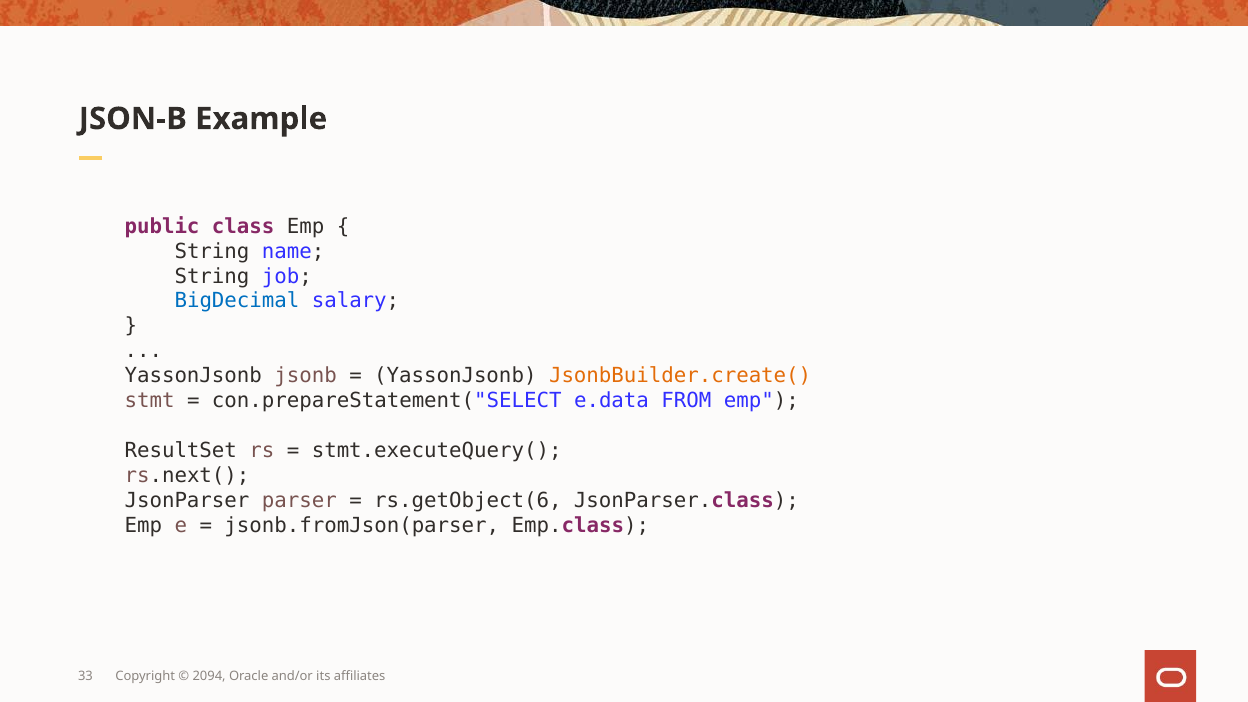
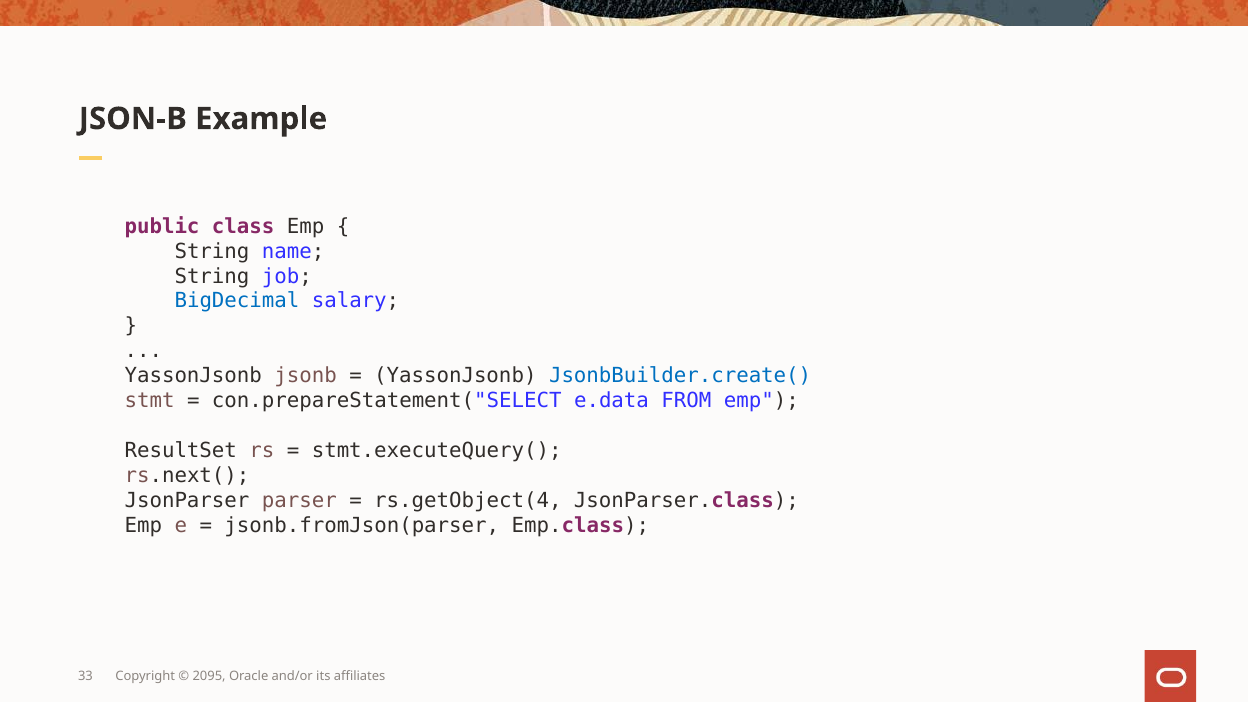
JsonbBuilder.create( colour: orange -> blue
rs.getObject(6: rs.getObject(6 -> rs.getObject(4
2094: 2094 -> 2095
